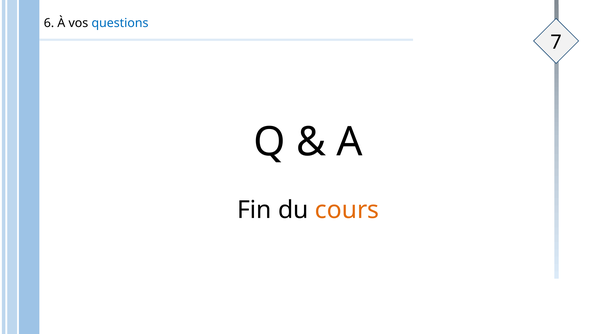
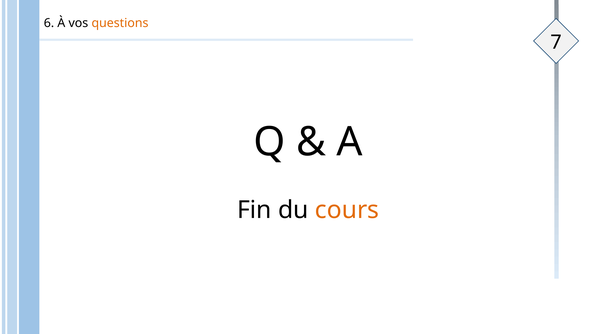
questions colour: blue -> orange
